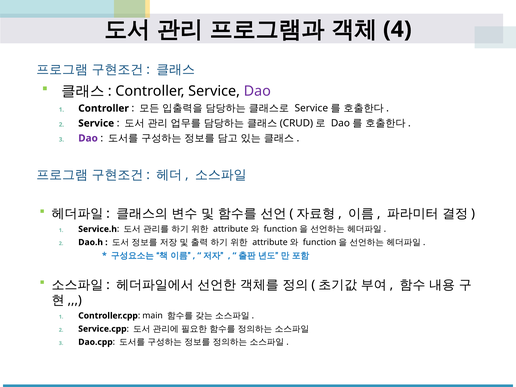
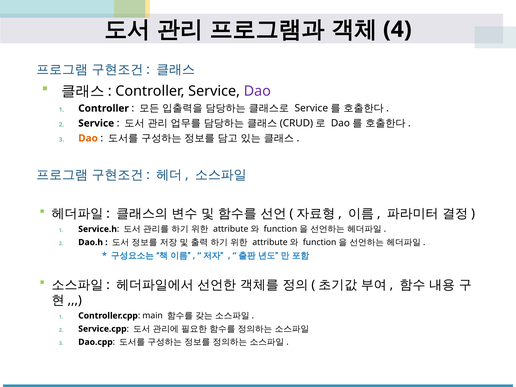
Dao at (88, 138) colour: purple -> orange
